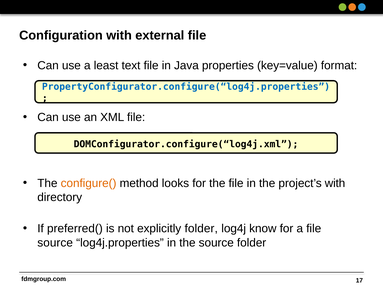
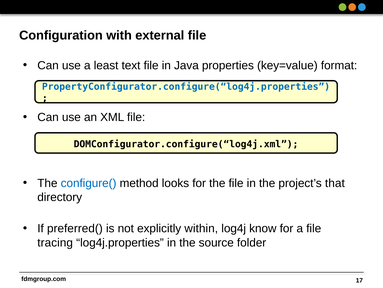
configure( colour: orange -> blue
project’s with: with -> that
explicitly folder: folder -> within
source at (55, 242): source -> tracing
